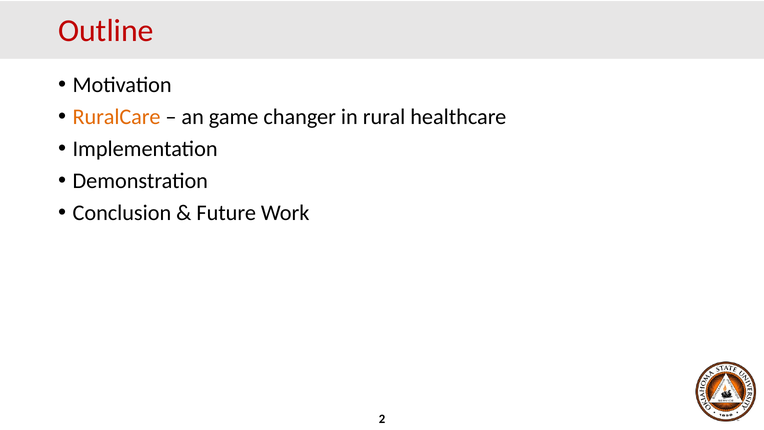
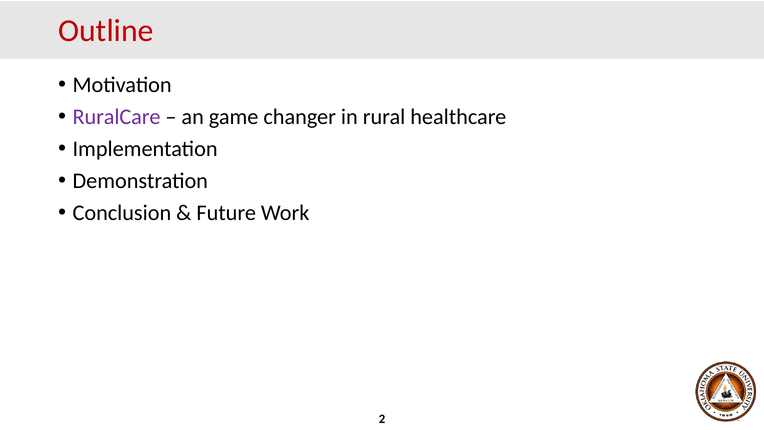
RuralCare colour: orange -> purple
